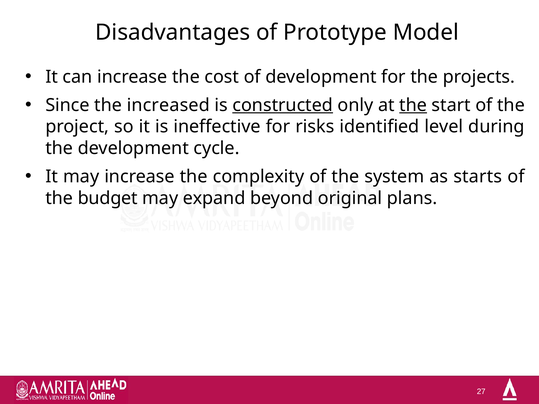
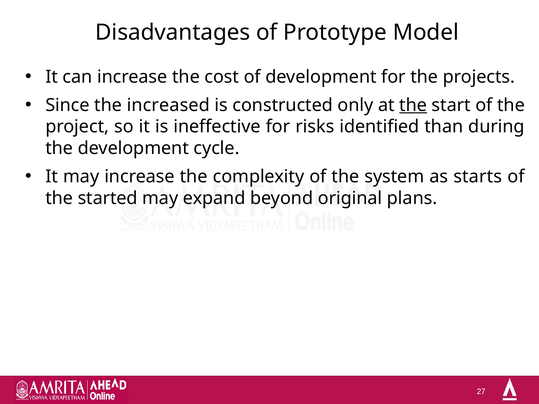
constructed underline: present -> none
level: level -> than
budget: budget -> started
